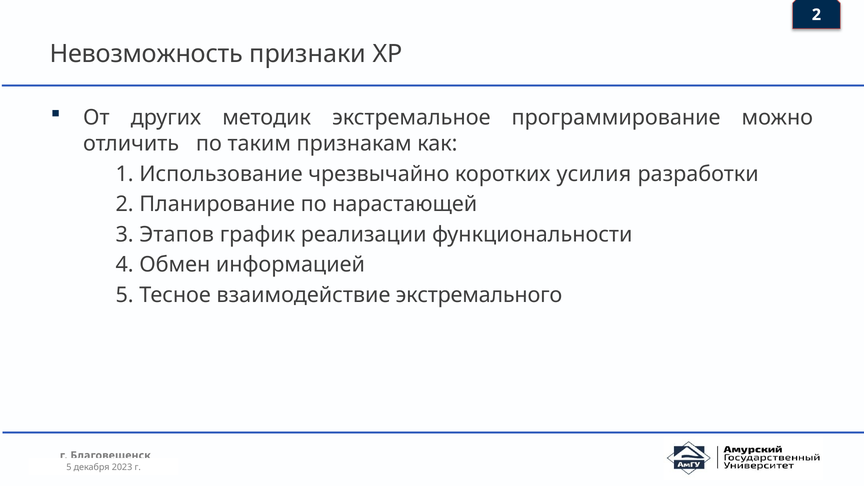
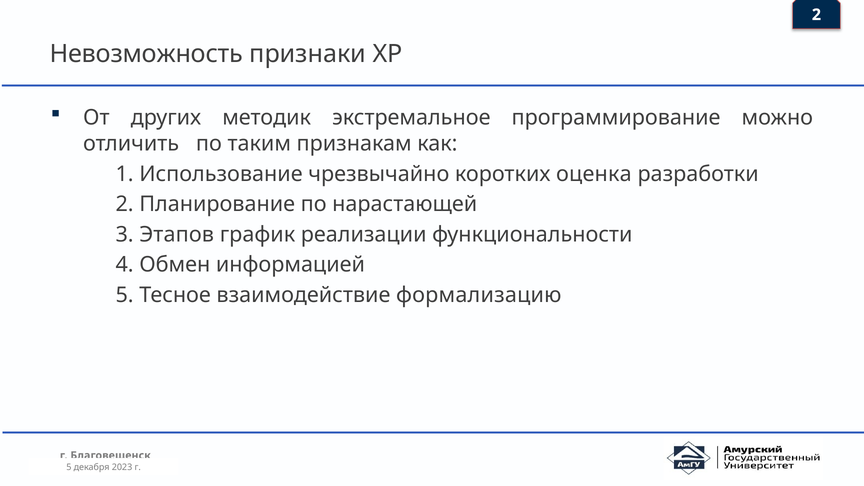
усилия: усилия -> оценка
экстремального: экстремального -> формализацию
